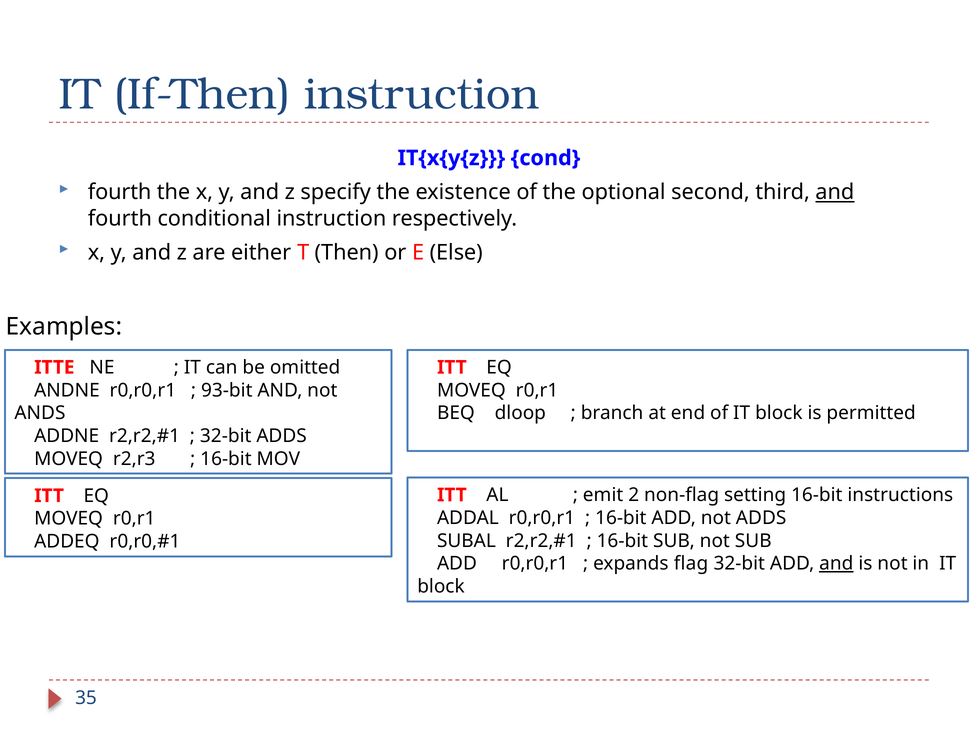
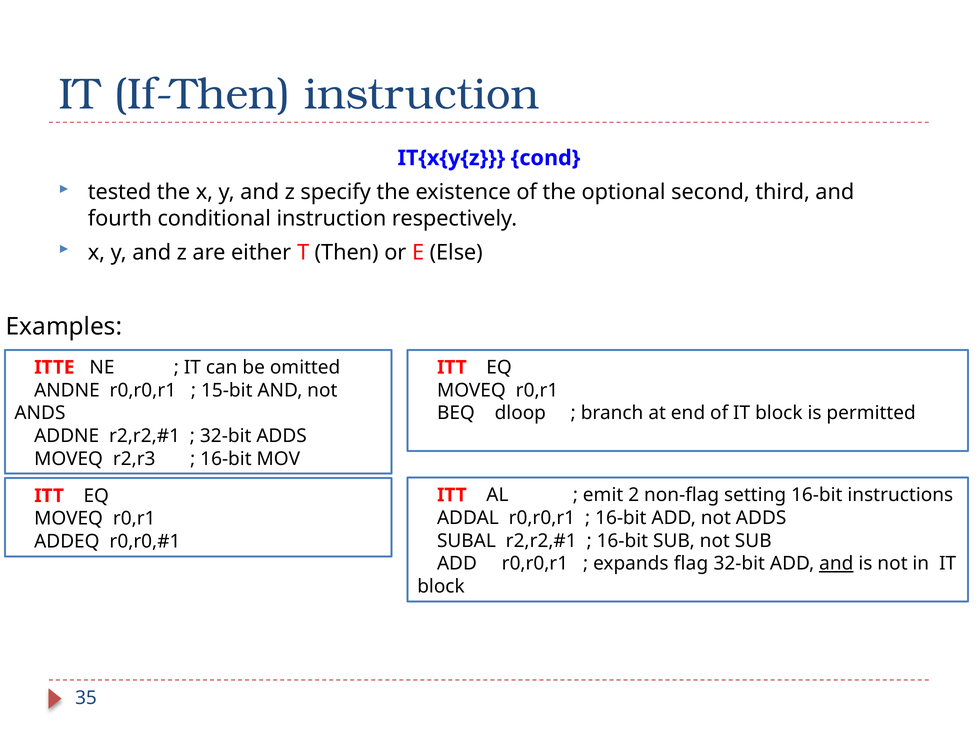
fourth at (120, 192): fourth -> tested
and at (835, 192) underline: present -> none
93-bit: 93-bit -> 15-bit
